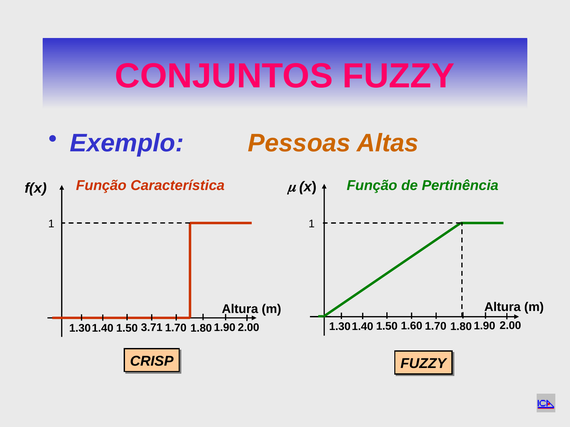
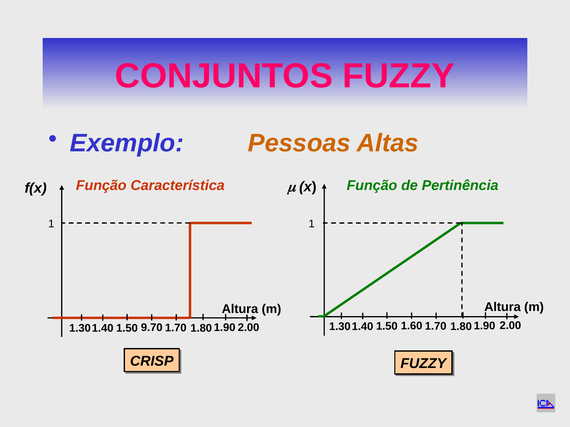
3.71: 3.71 -> 9.70
